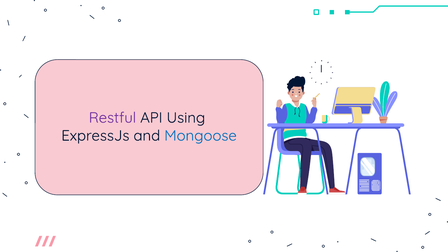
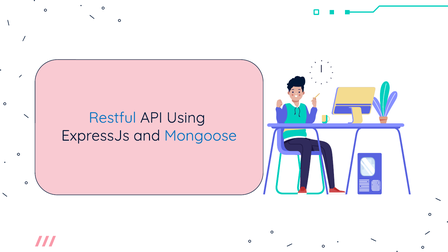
Restful colour: purple -> blue
